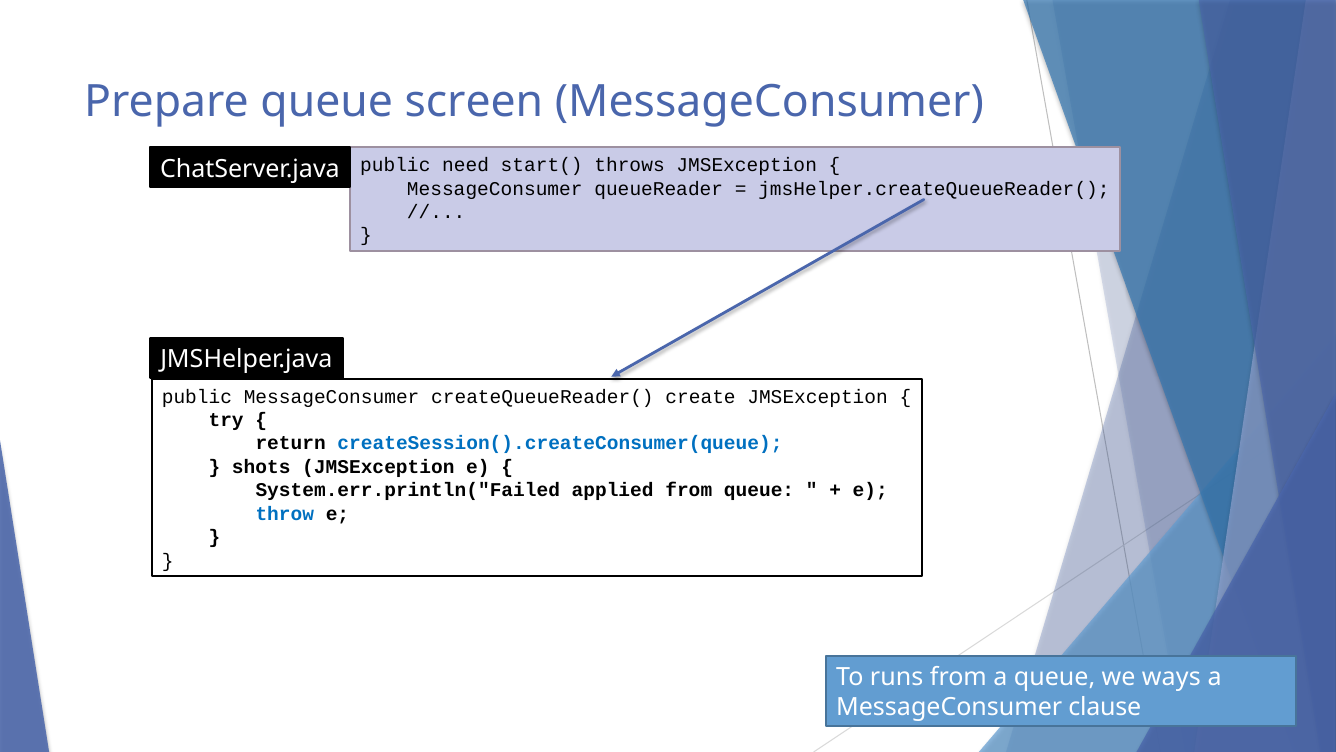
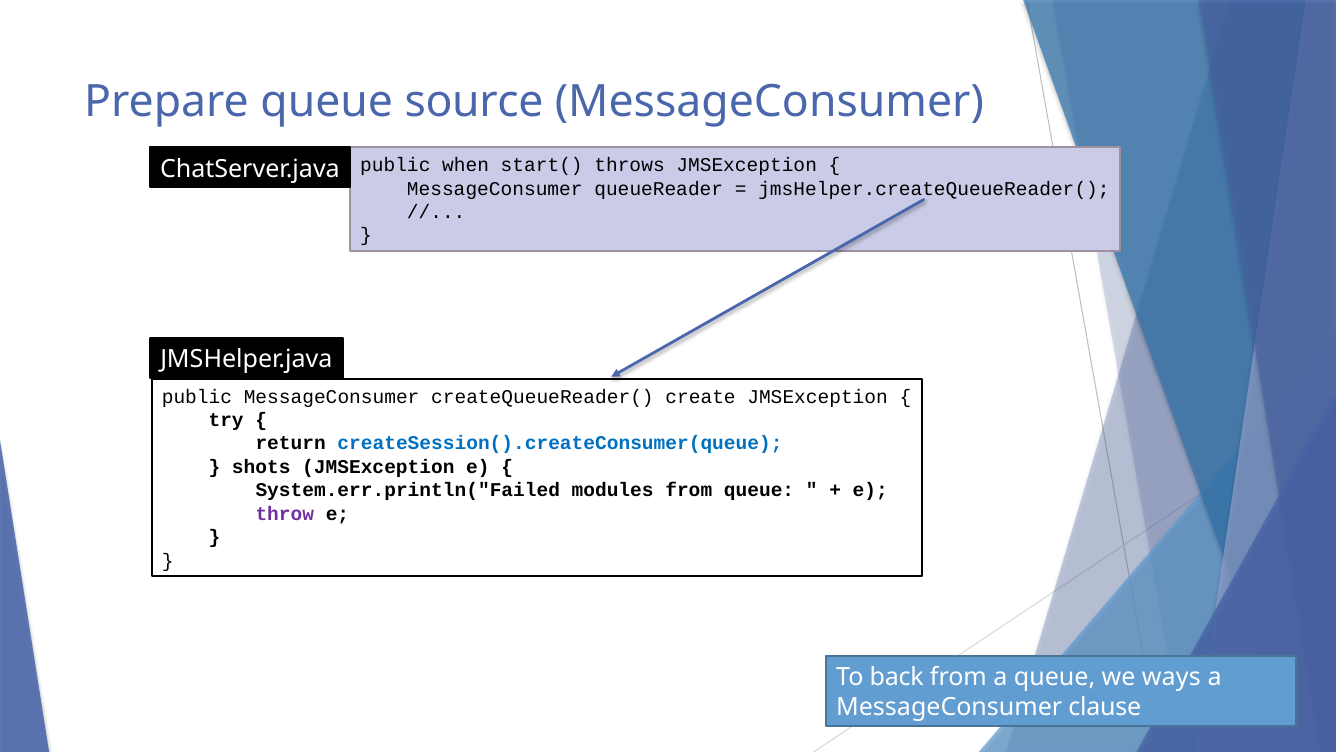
screen: screen -> source
need: need -> when
applied: applied -> modules
throw colour: blue -> purple
runs: runs -> back
